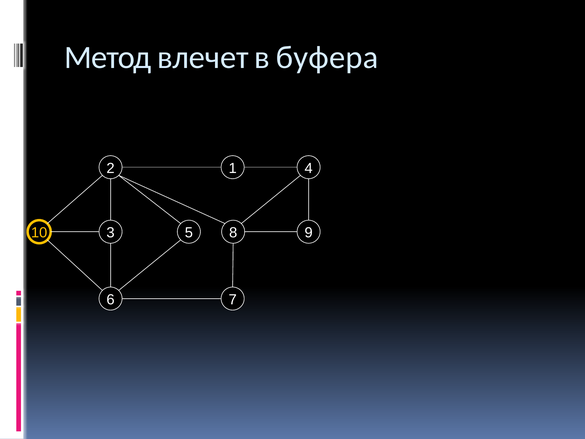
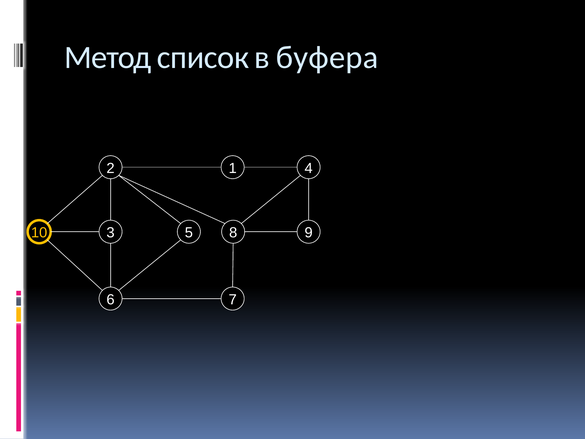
влечет: влечет -> список
